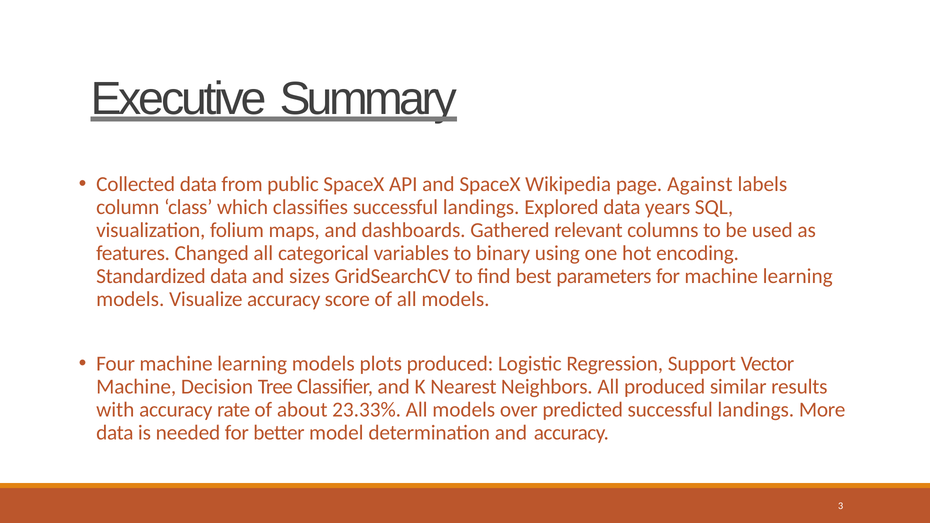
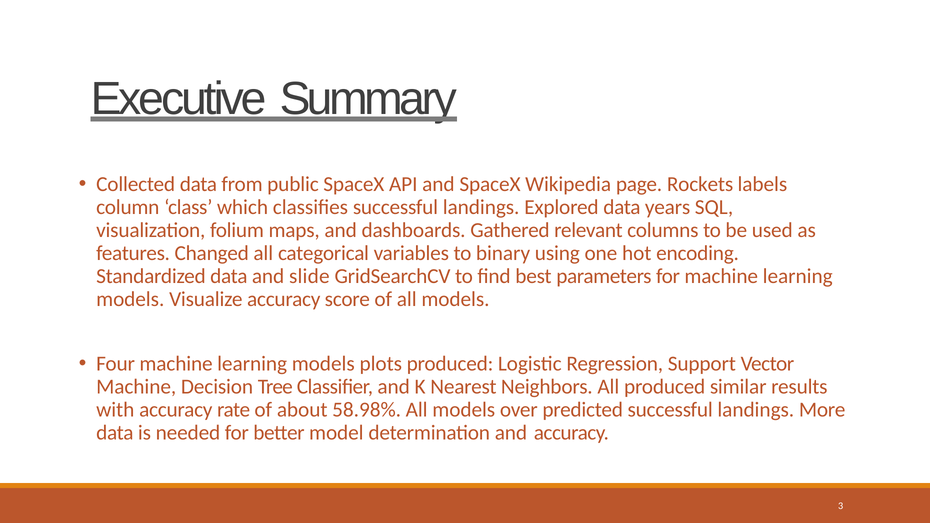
Against: Against -> Rockets
sizes: sizes -> slide
23.33%: 23.33% -> 58.98%
